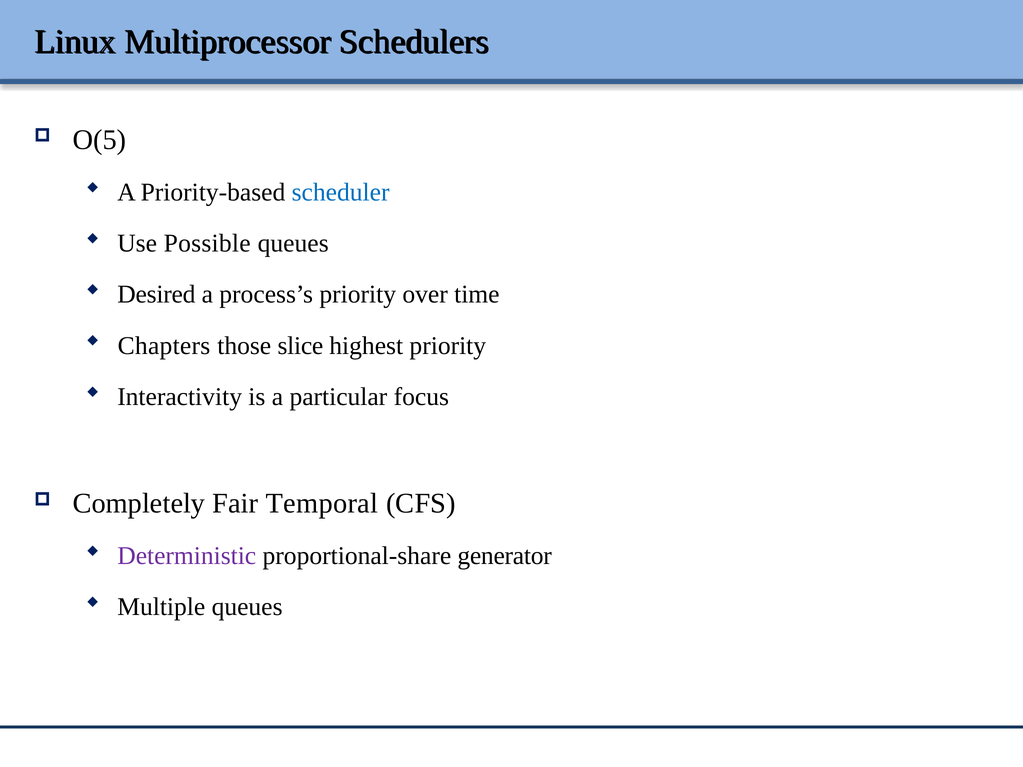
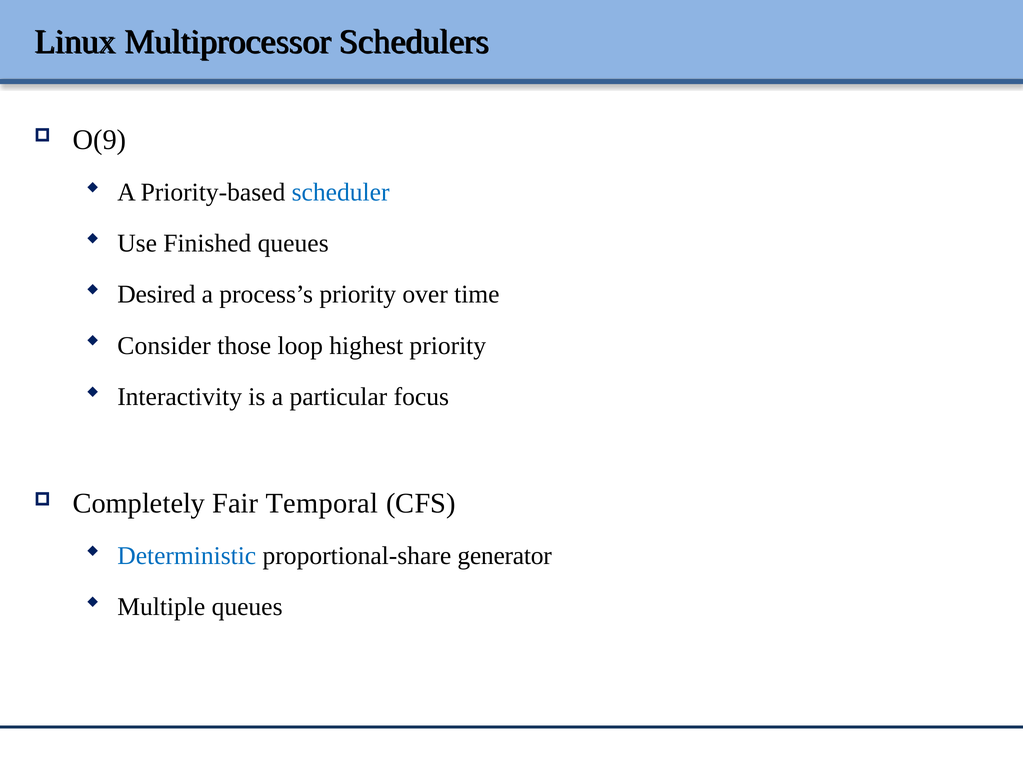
O(5: O(5 -> O(9
Possible: Possible -> Finished
Chapters: Chapters -> Consider
slice: slice -> loop
Deterministic colour: purple -> blue
